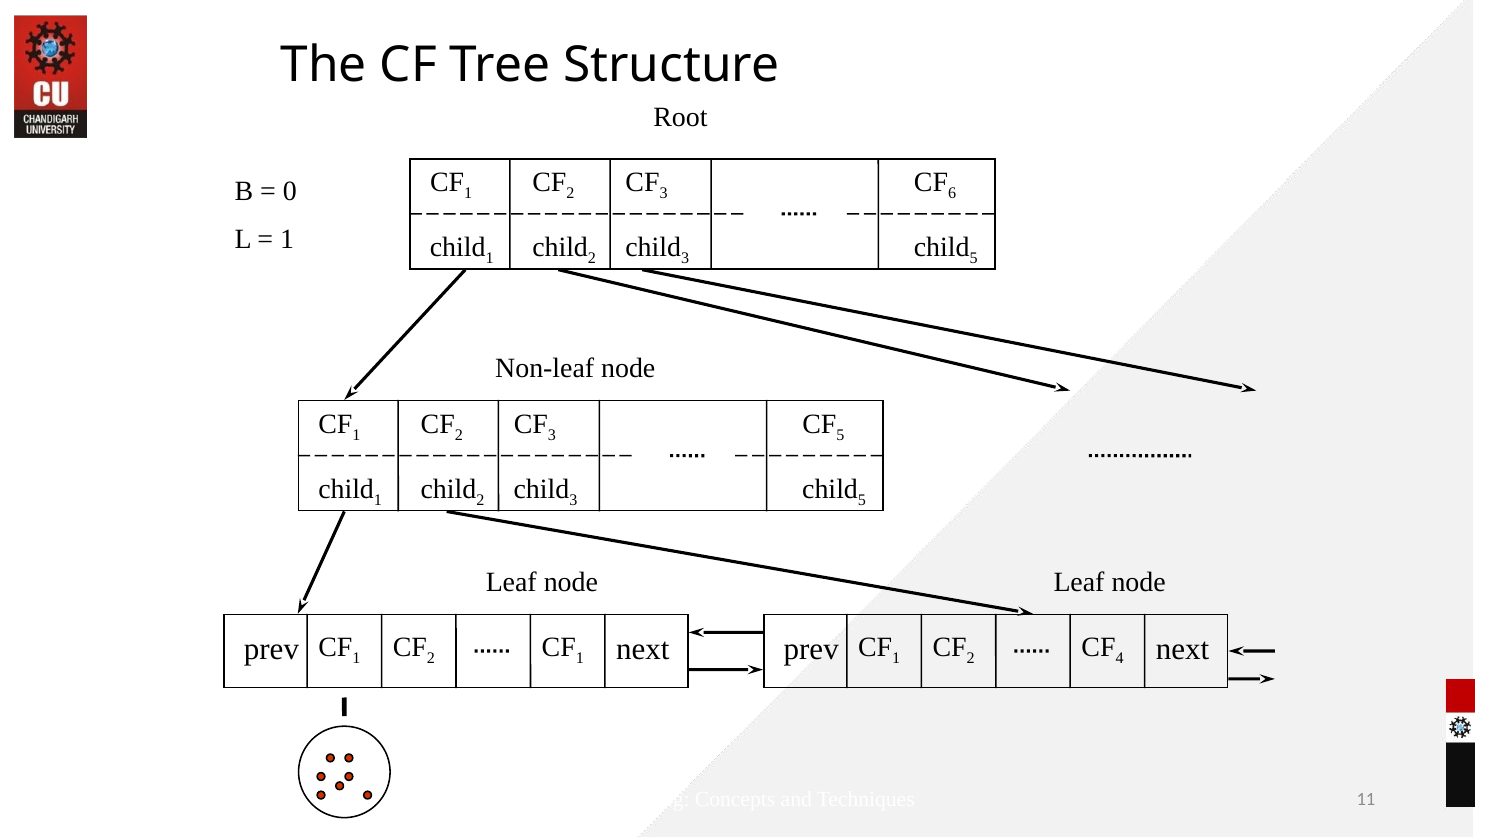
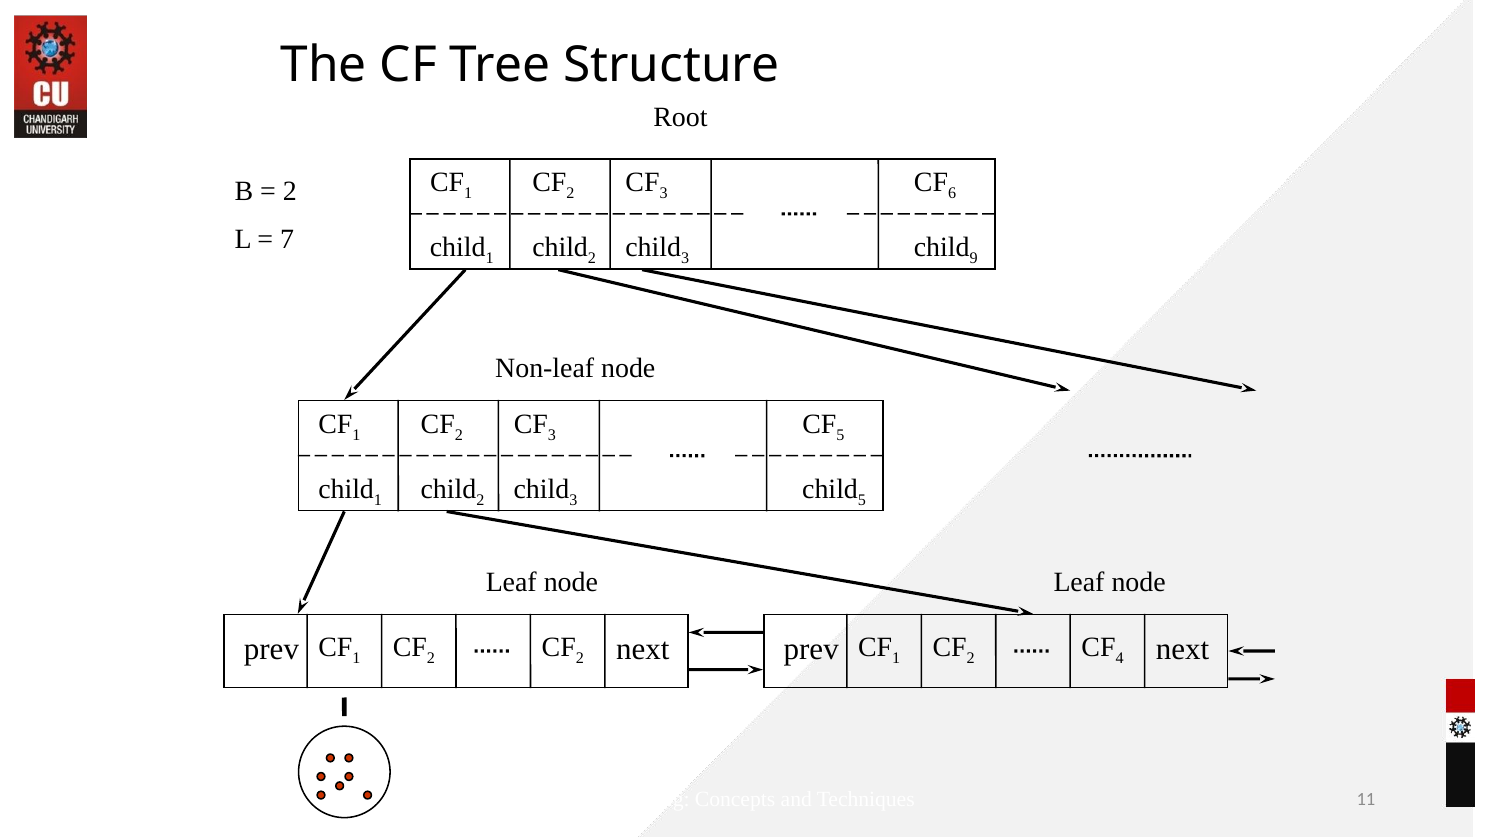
0 at (290, 192): 0 -> 2
1 at (287, 239): 1 -> 7
5 at (974, 259): 5 -> 9
1 at (580, 659): 1 -> 2
